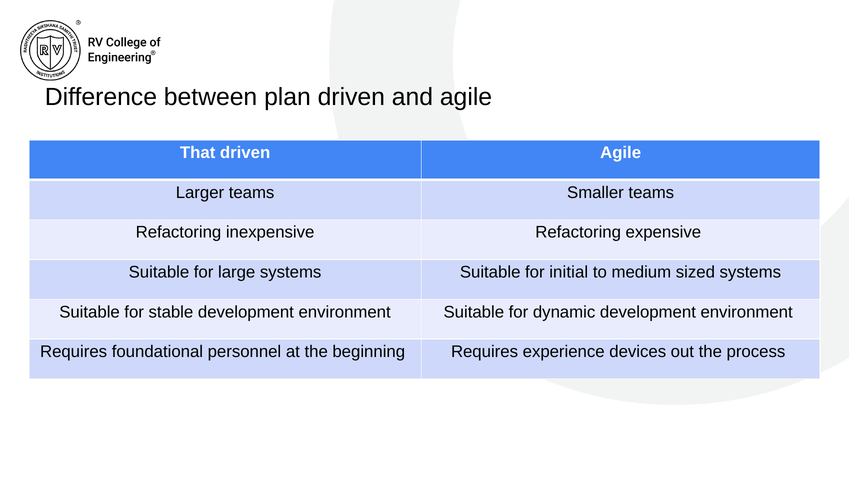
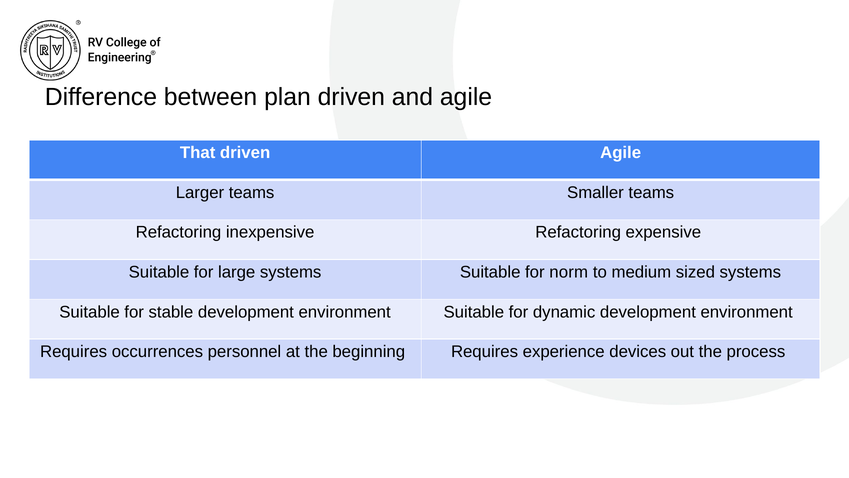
initial: initial -> norm
foundational: foundational -> occurrences
